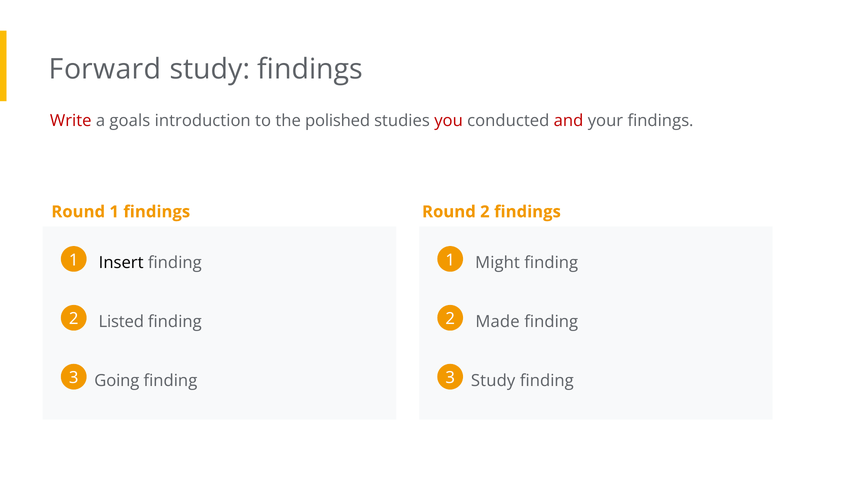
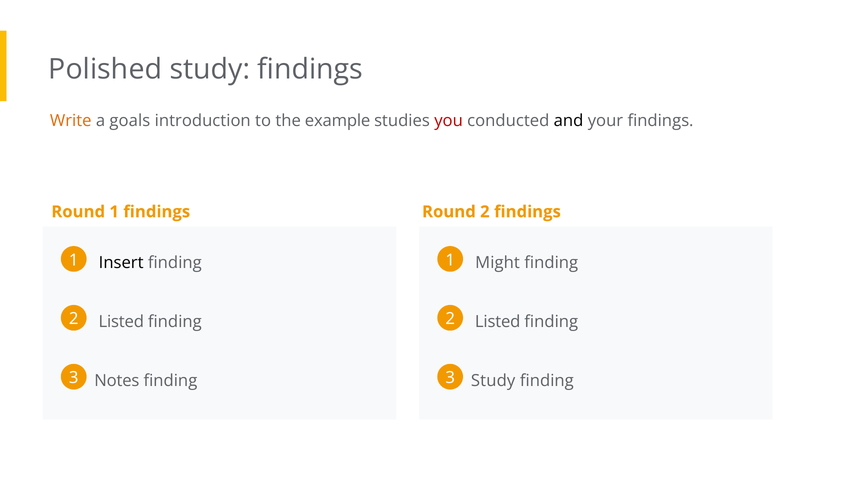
Forward: Forward -> Polished
Write colour: red -> orange
polished: polished -> example
and colour: red -> black
Made at (498, 322): Made -> Listed
Going: Going -> Notes
